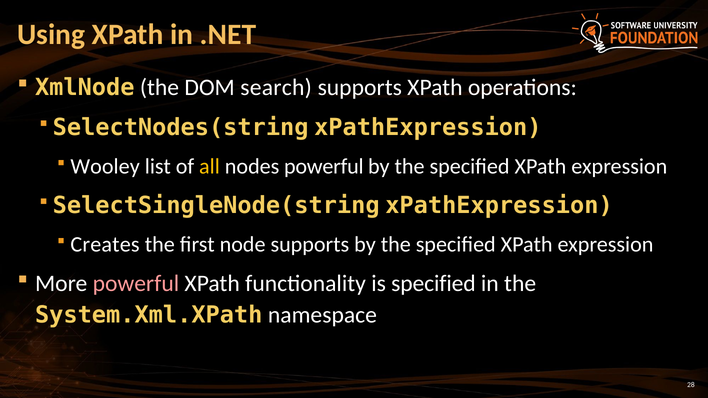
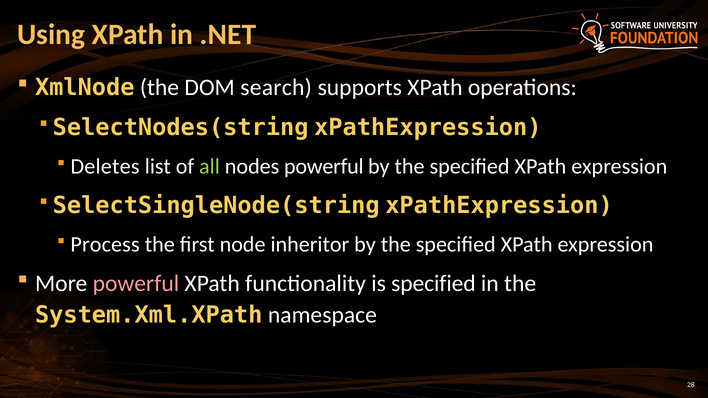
Wooley: Wooley -> Deletes
all colour: yellow -> light green
Creates: Creates -> Process
node supports: supports -> inheritor
